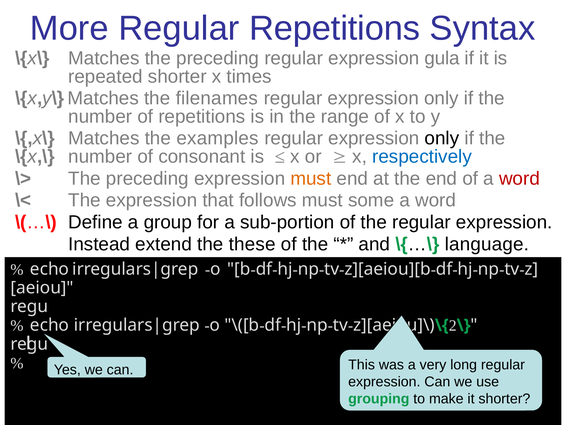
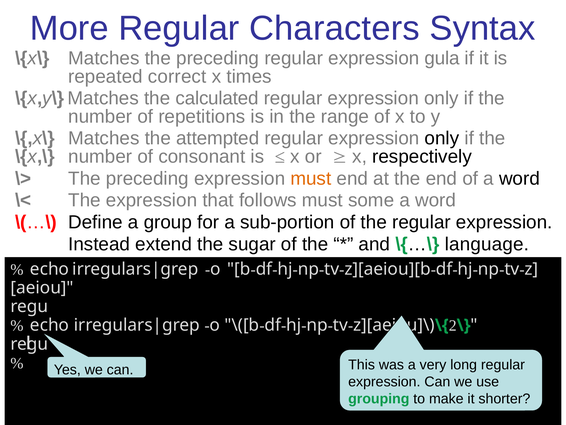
Regular Repetitions: Repetitions -> Characters
repeated shorter: shorter -> correct
filenames: filenames -> calculated
examples: examples -> attempted
respectively colour: blue -> black
word at (519, 178) colour: red -> black
these: these -> sugar
